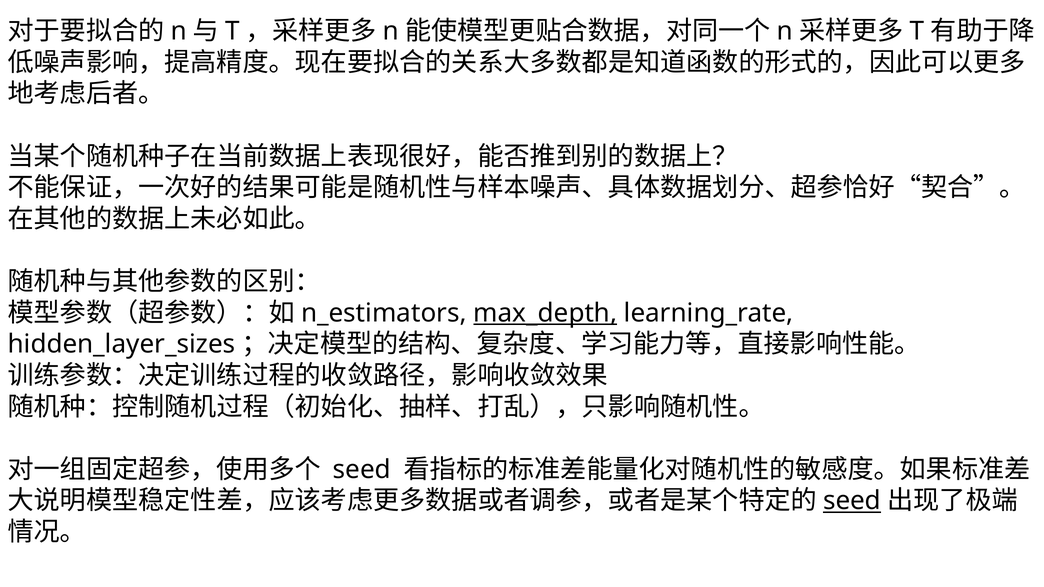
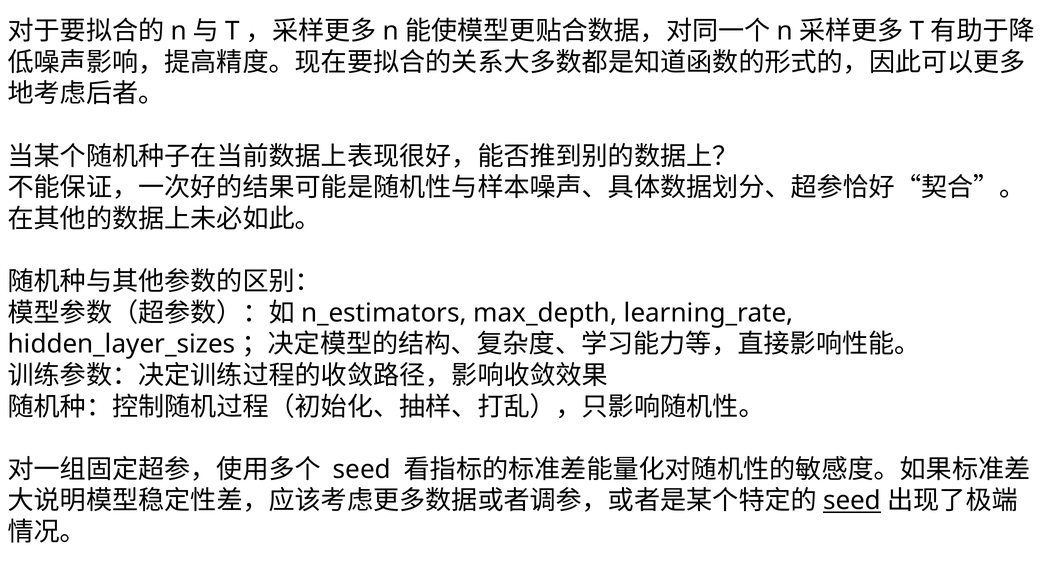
max_depth underline: present -> none
